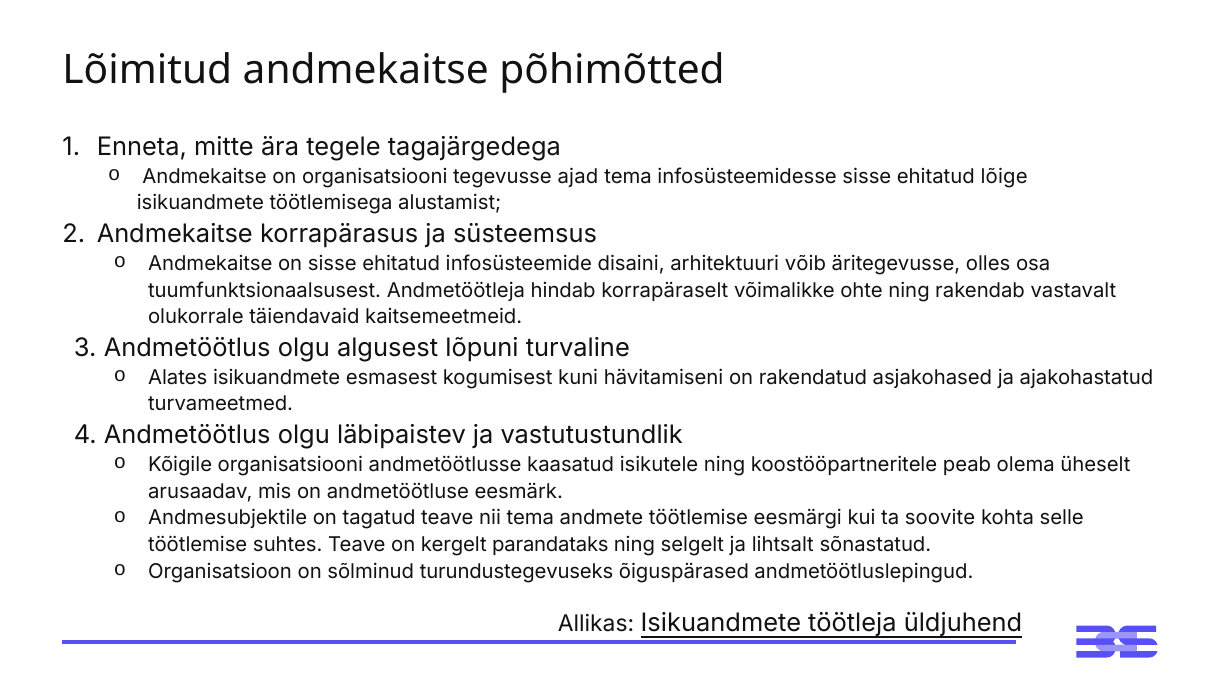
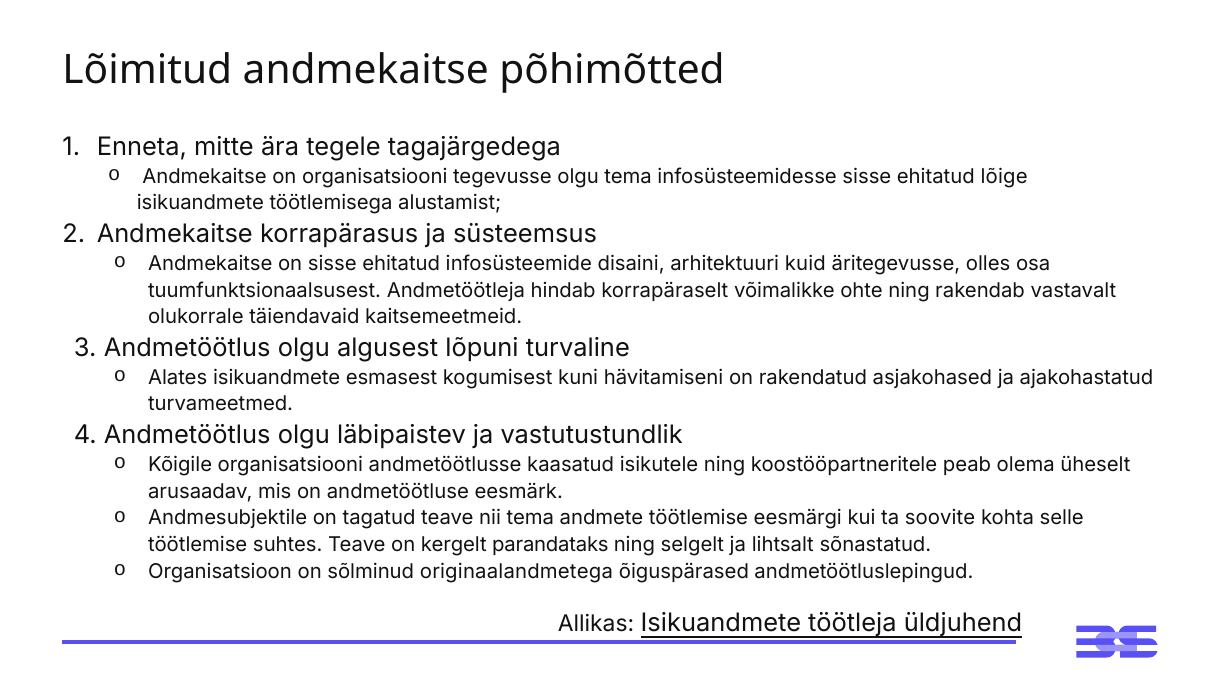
tegevusse ajad: ajad -> olgu
võib: võib -> kuid
turundustegevuseks: turundustegevuseks -> originaalandmetega
